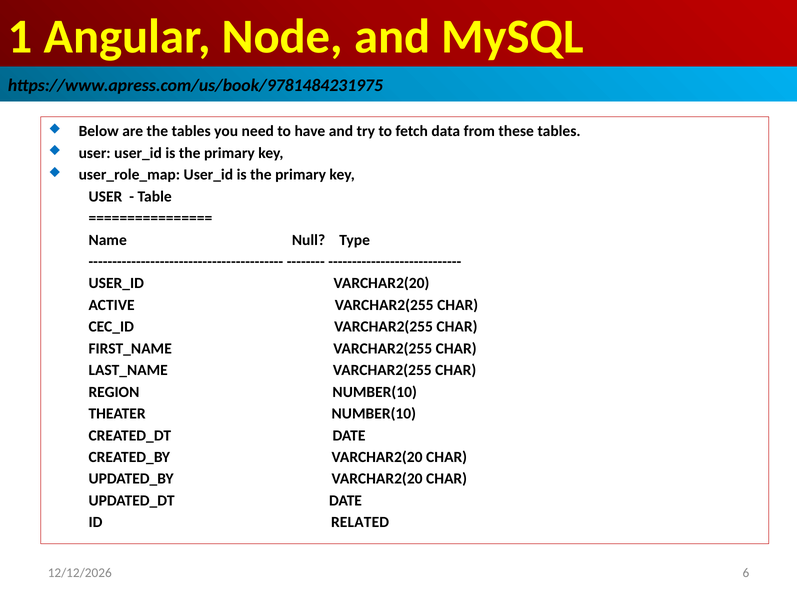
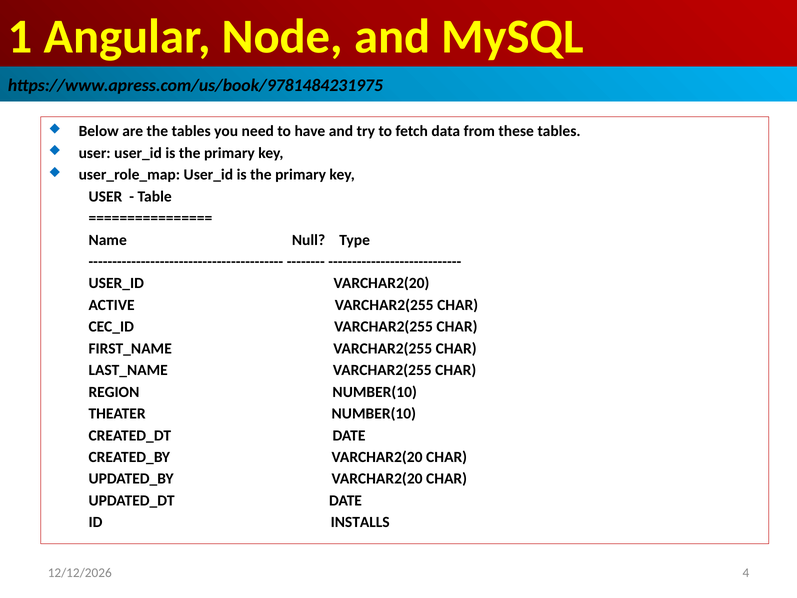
RELATED: RELATED -> INSTALLS
6: 6 -> 4
